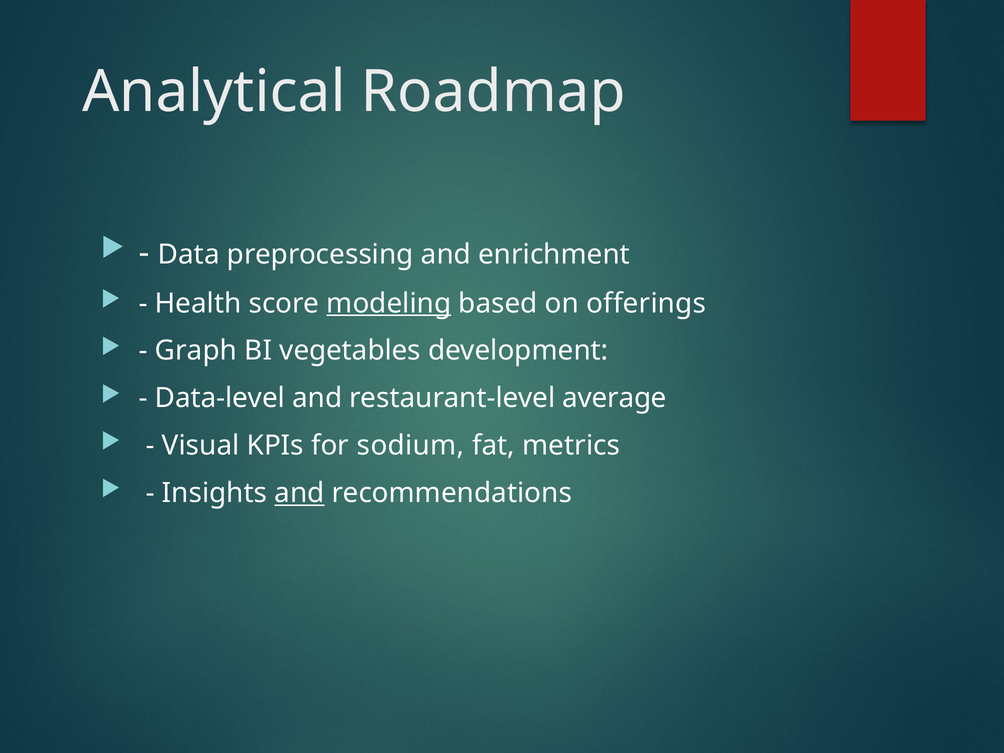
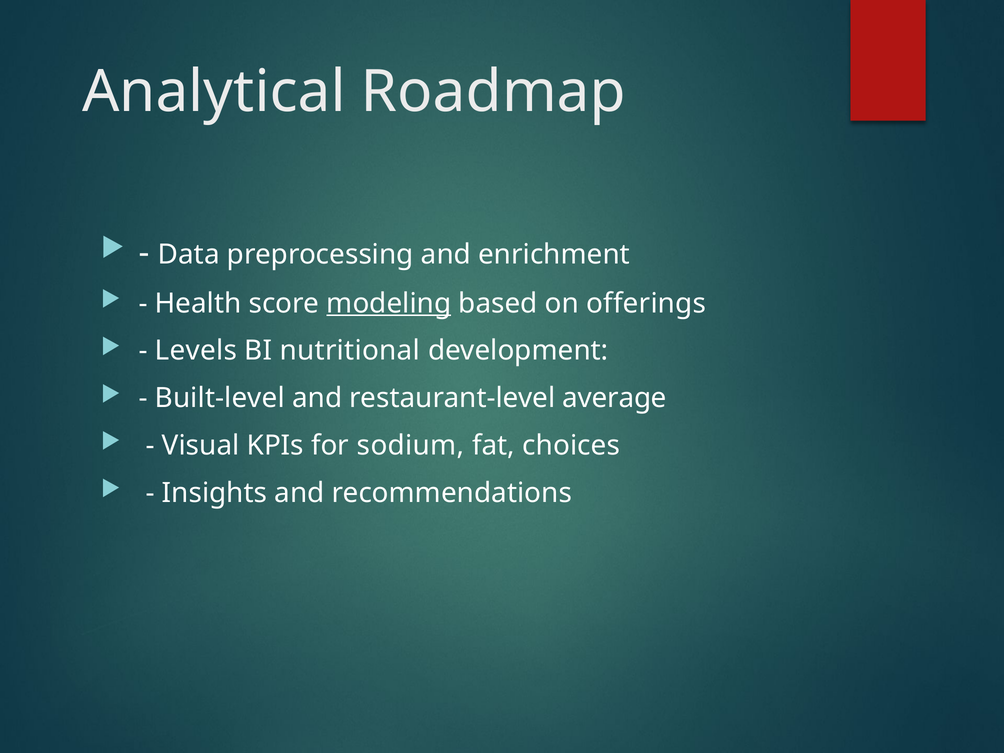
Graph: Graph -> Levels
vegetables: vegetables -> nutritional
Data-level: Data-level -> Built-level
metrics: metrics -> choices
and at (299, 493) underline: present -> none
